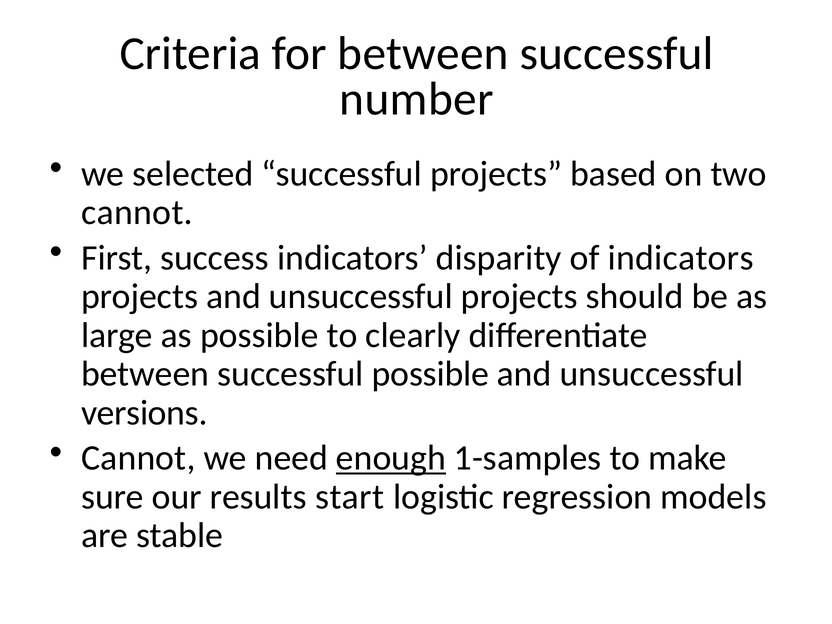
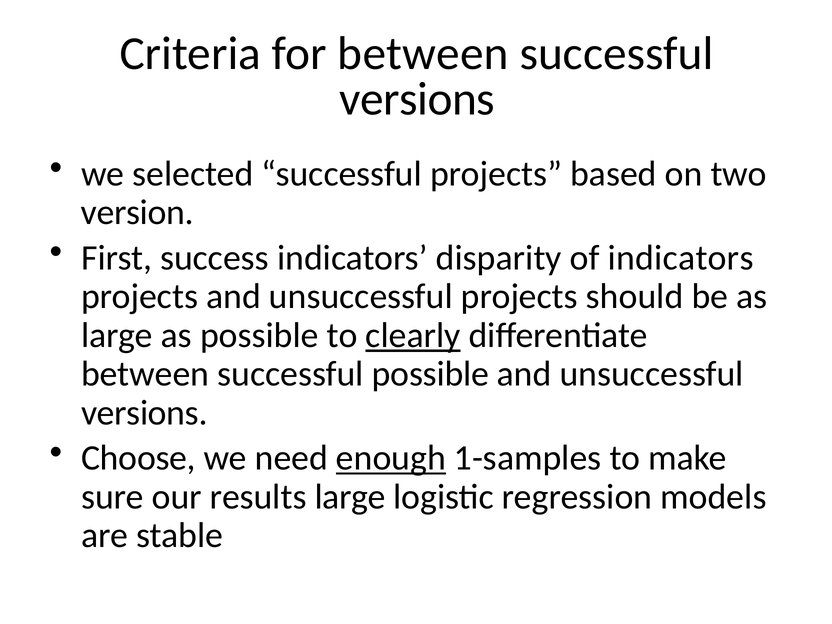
number at (417, 99): number -> versions
cannot at (137, 212): cannot -> version
clearly underline: none -> present
Cannot at (138, 458): Cannot -> Choose
results start: start -> large
